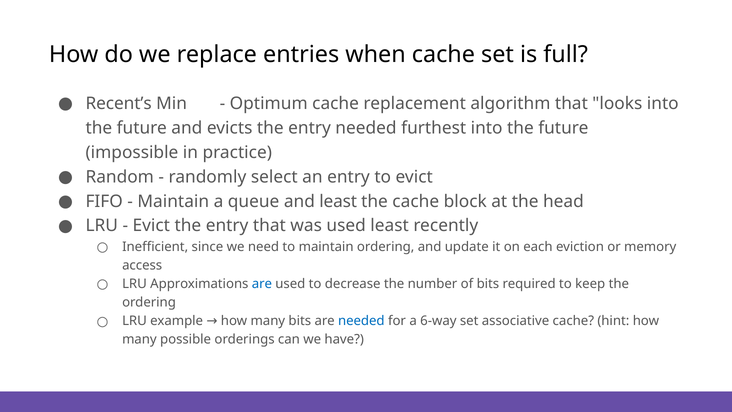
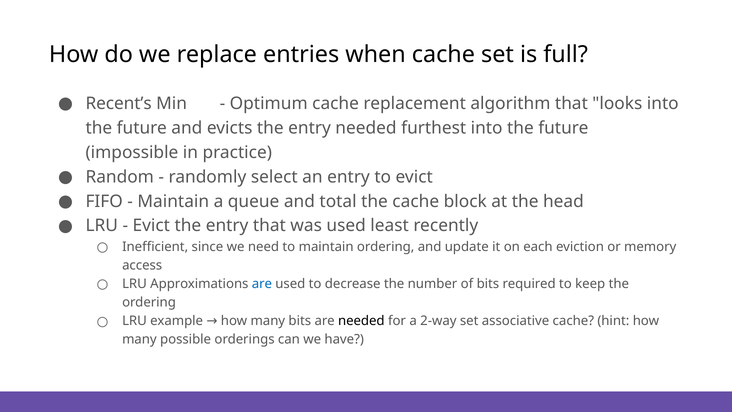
and least: least -> total
needed at (361, 321) colour: blue -> black
6-way: 6-way -> 2-way
